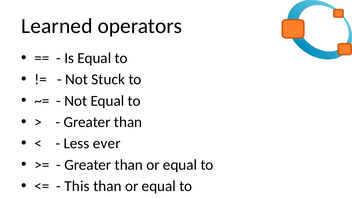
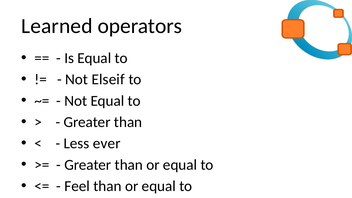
Stuck: Stuck -> Elseif
This: This -> Feel
